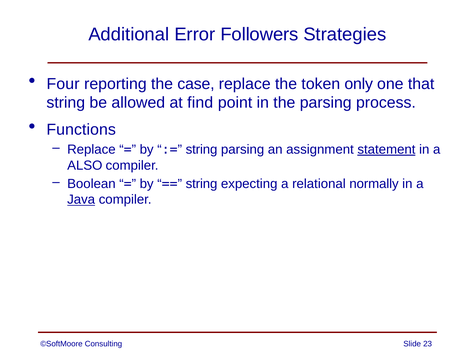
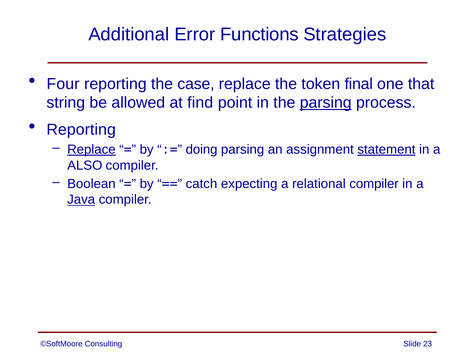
Followers: Followers -> Functions
only: only -> final
parsing at (326, 103) underline: none -> present
Functions at (81, 130): Functions -> Reporting
Replace at (91, 150) underline: none -> present
string at (202, 150): string -> doing
string at (202, 184): string -> catch
relational normally: normally -> compiler
